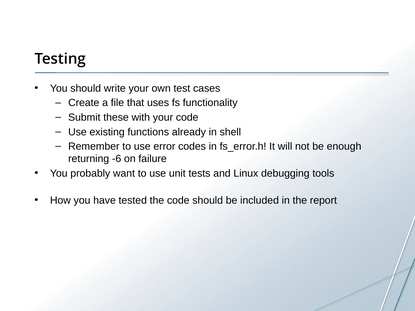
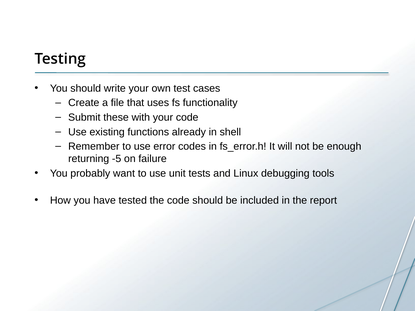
-6: -6 -> -5
